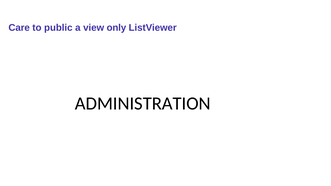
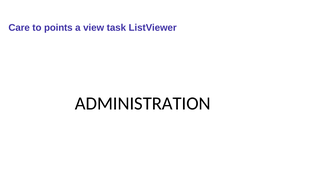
public: public -> points
only: only -> task
